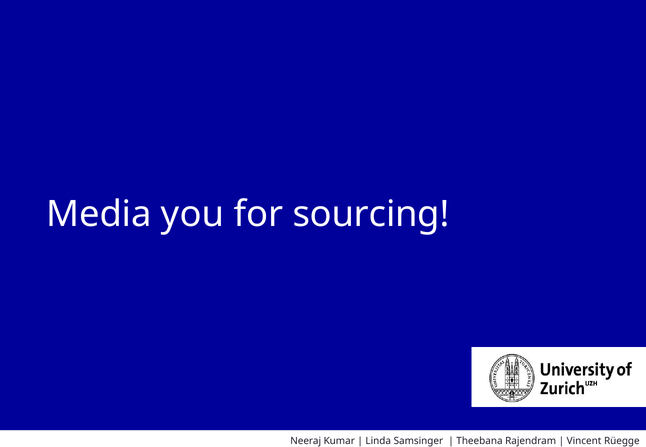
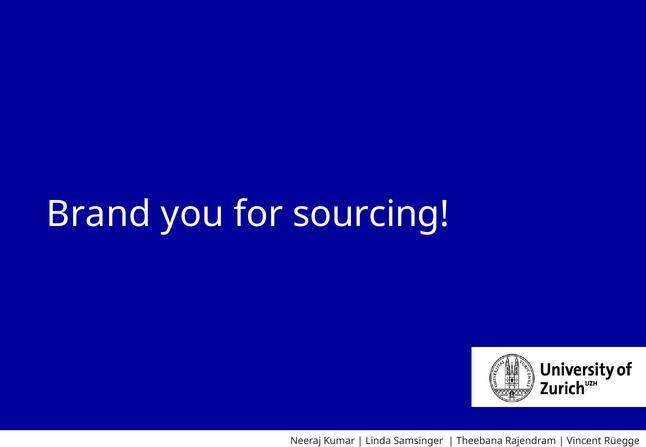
Media: Media -> Brand
